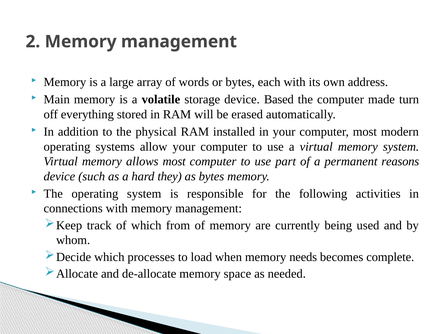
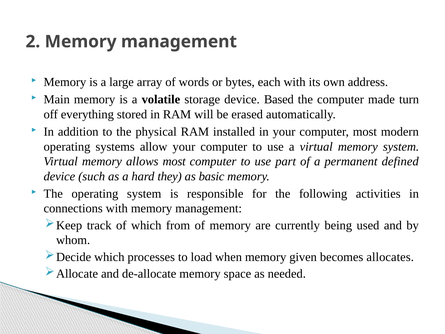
reasons: reasons -> defined
as bytes: bytes -> basic
needs: needs -> given
complete: complete -> allocates
